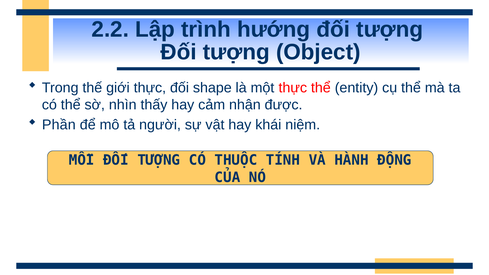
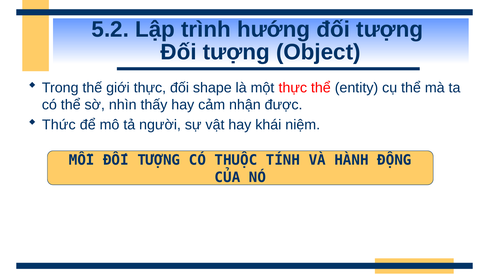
2.2: 2.2 -> 5.2
Phần: Phần -> Thức
